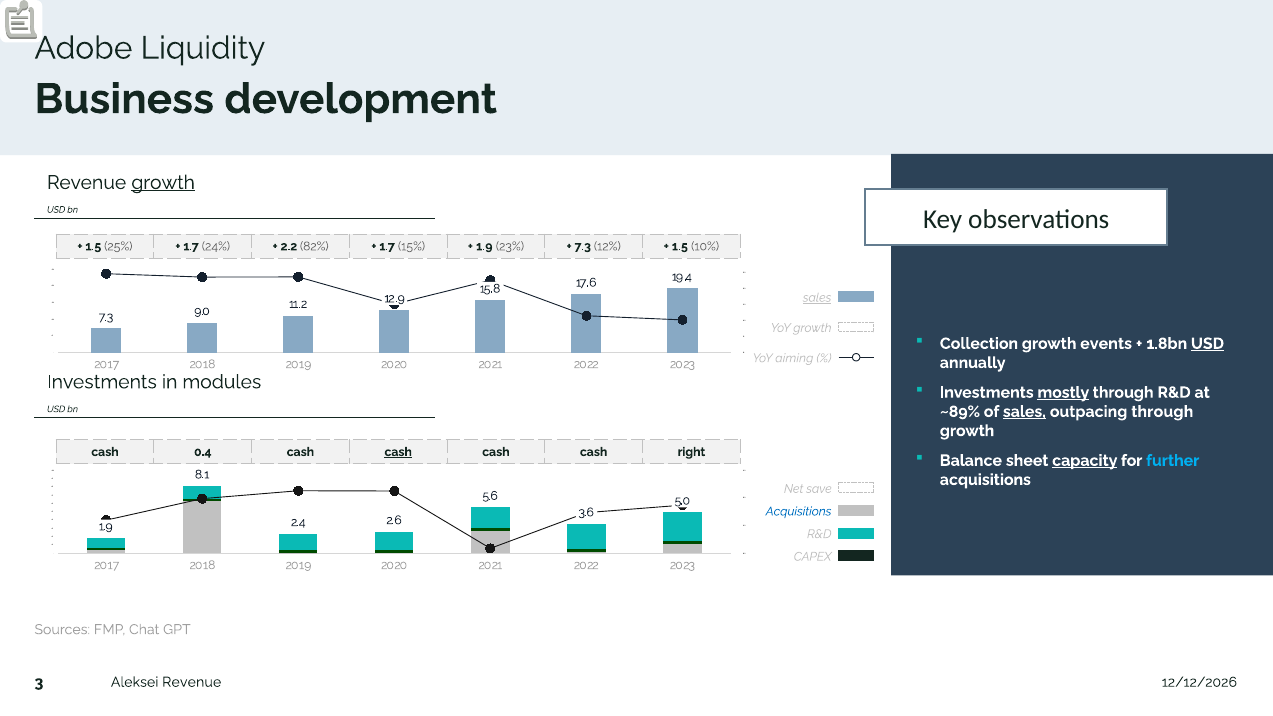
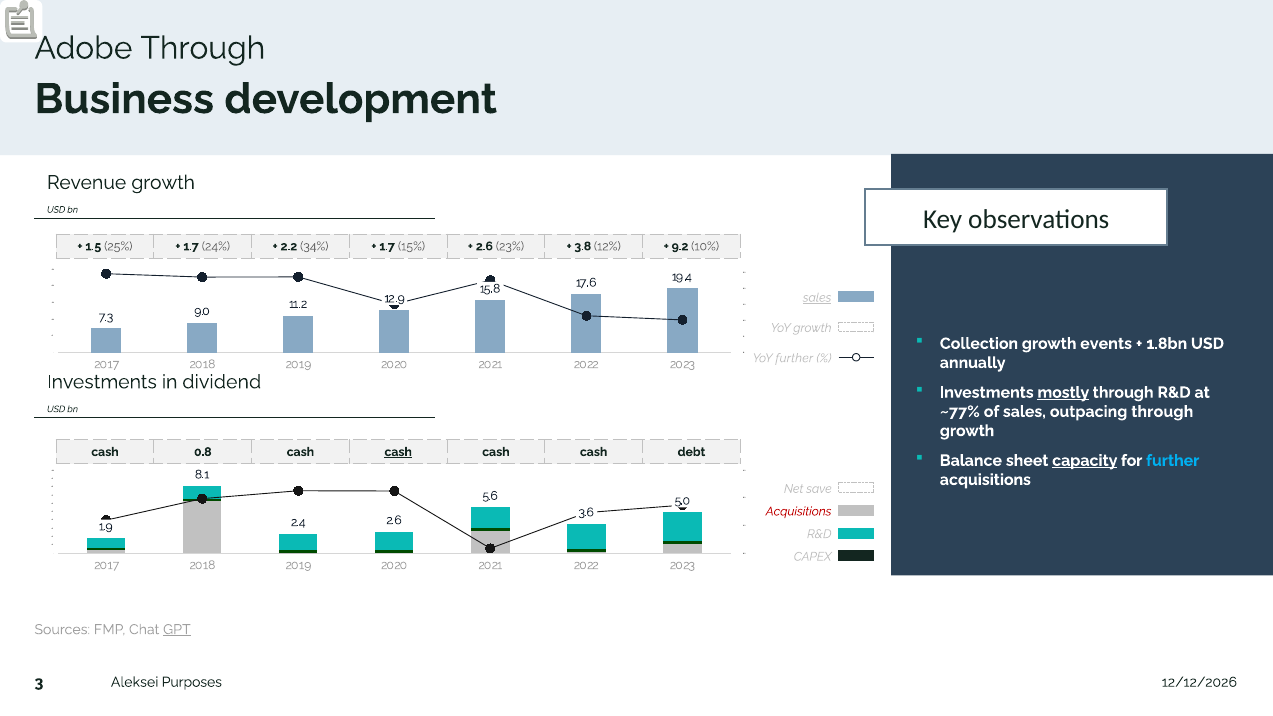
Adobe Liquidity: Liquidity -> Through
growth at (163, 183) underline: present -> none
82%: 82% -> 34%
1.9 at (484, 246): 1.9 -> 2.6
7.3 at (583, 246): 7.3 -> 3.8
1.5 at (680, 246): 1.5 -> 9.2
USD at (1208, 344) underline: present -> none
YoY aiming: aiming -> further
modules: modules -> dividend
~89%: ~89% -> ~77%
sales at (1024, 412) underline: present -> none
0.4: 0.4 -> 0.8
right: right -> debt
Acquisitions at (799, 511) colour: blue -> red
GPT underline: none -> present
Aleksei Revenue: Revenue -> Purposes
